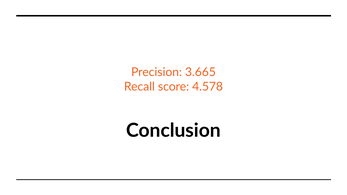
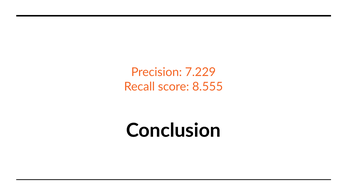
3.665: 3.665 -> 7.229
4.578: 4.578 -> 8.555
